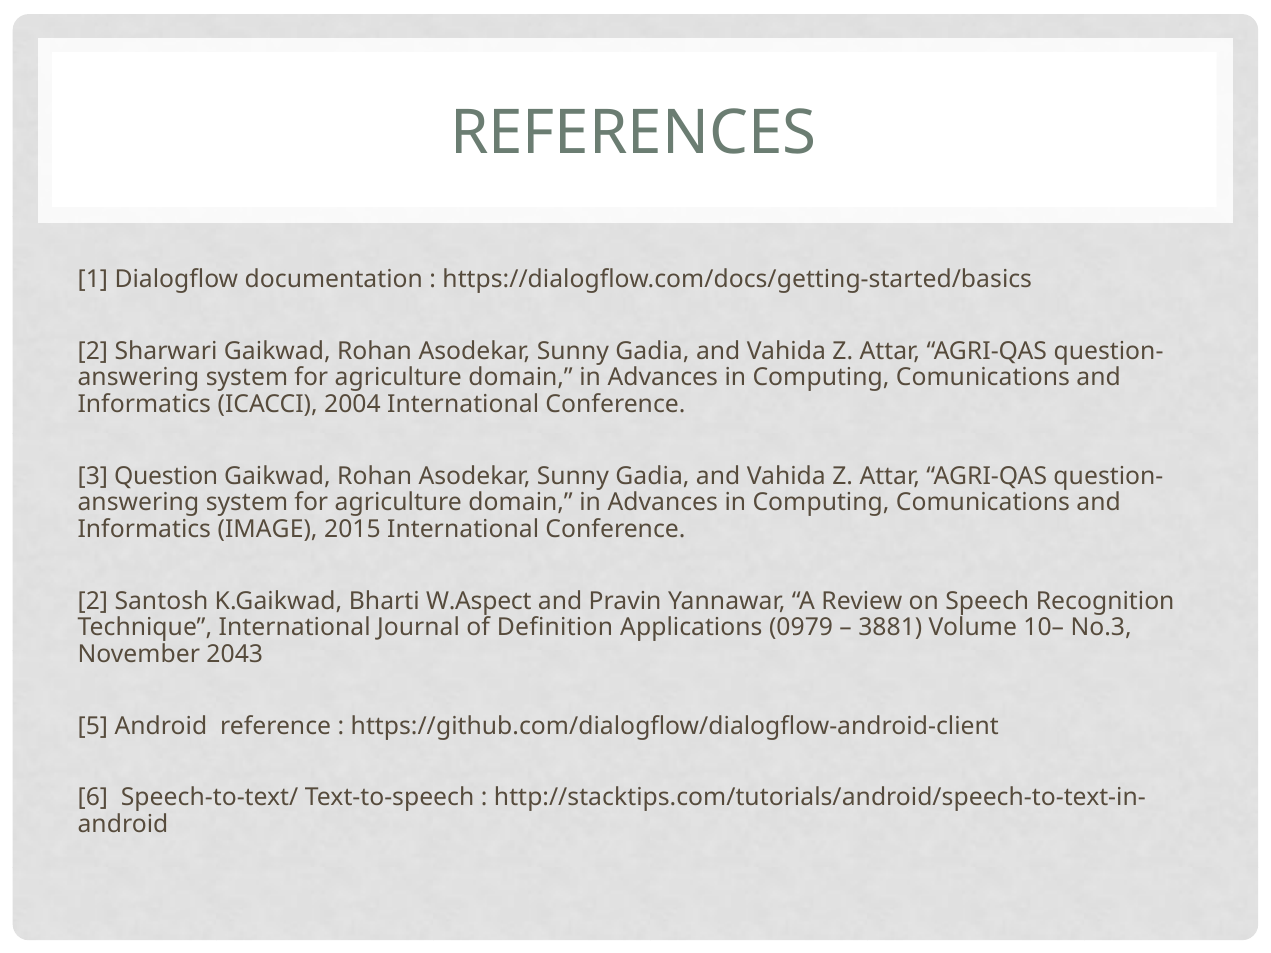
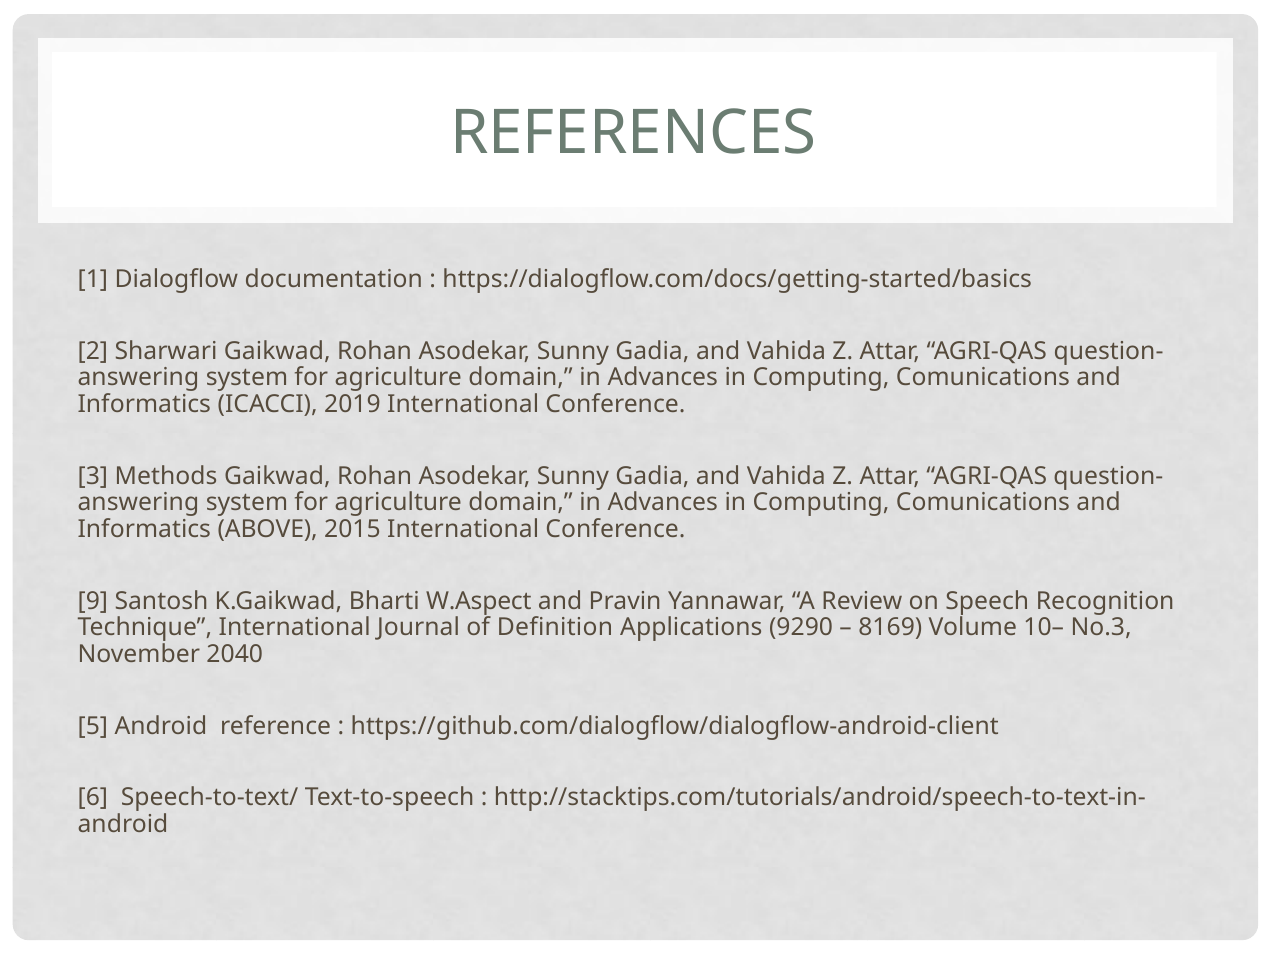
2004: 2004 -> 2019
Question: Question -> Methods
IMAGE: IMAGE -> ABOVE
2 at (93, 601): 2 -> 9
0979: 0979 -> 9290
3881: 3881 -> 8169
2043: 2043 -> 2040
